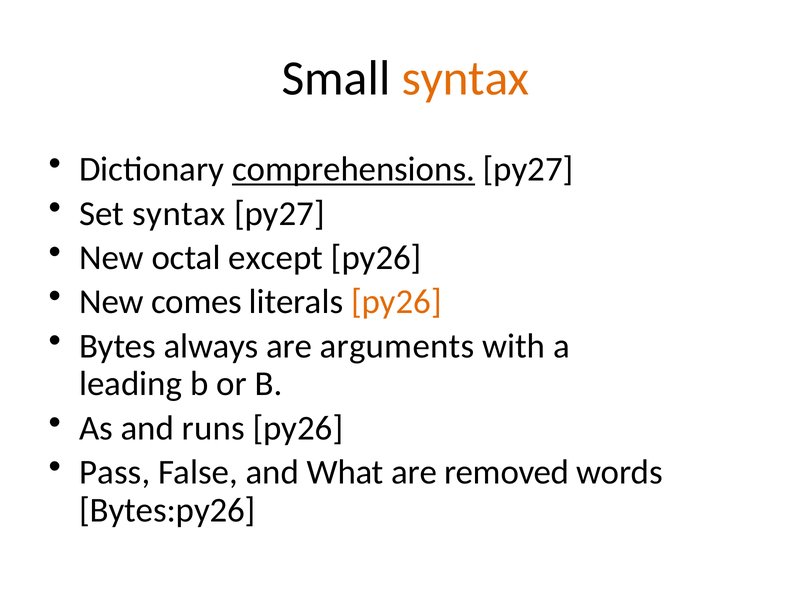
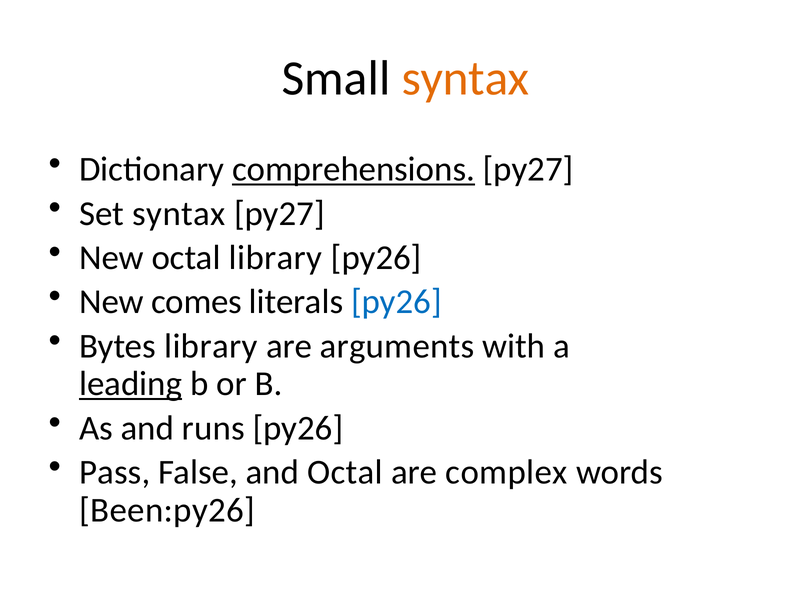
octal except: except -> library
py26 at (396, 302) colour: orange -> blue
Bytes always: always -> library
leading underline: none -> present
and What: What -> Octal
removed: removed -> complex
Bytes:py26: Bytes:py26 -> Been:py26
